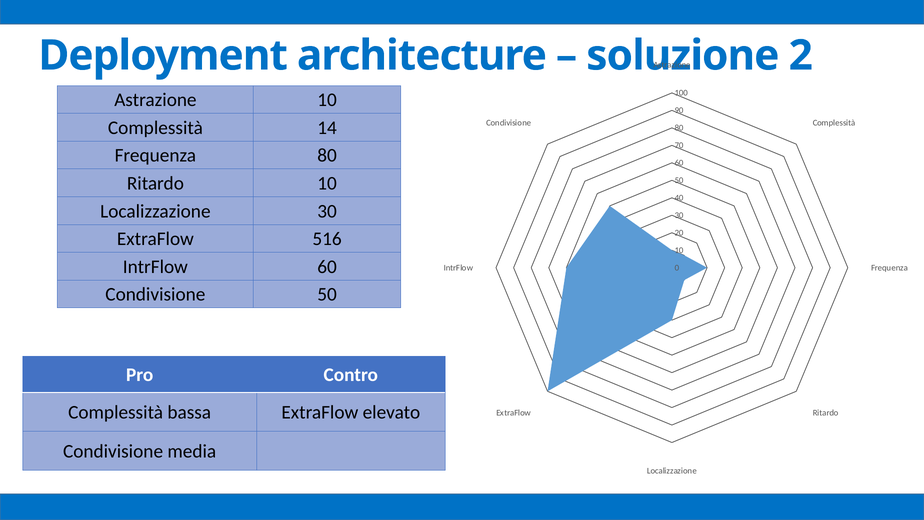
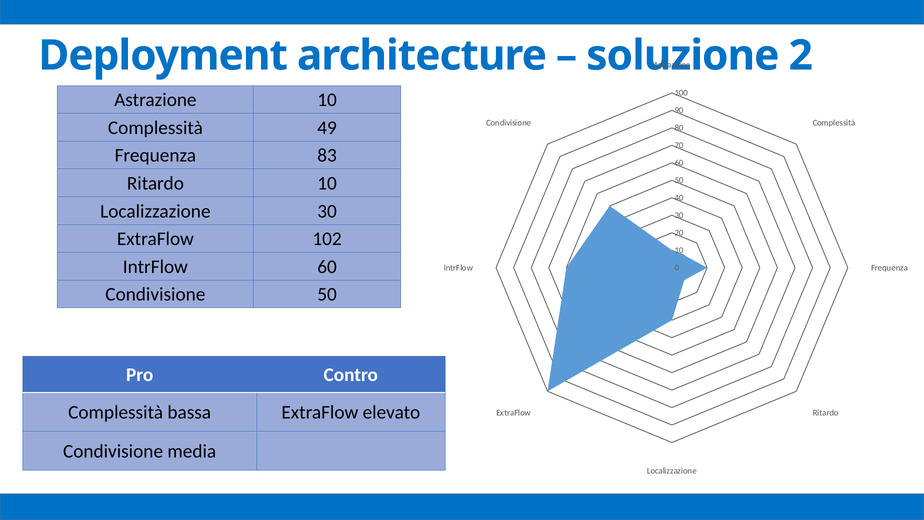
14: 14 -> 49
Frequenza 80: 80 -> 83
516: 516 -> 102
